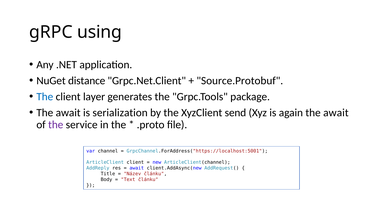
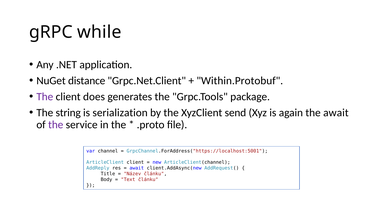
using: using -> while
Source.Protobuf: Source.Protobuf -> Within.Protobuf
The at (45, 97) colour: blue -> purple
layer: layer -> does
await at (68, 113): await -> string
